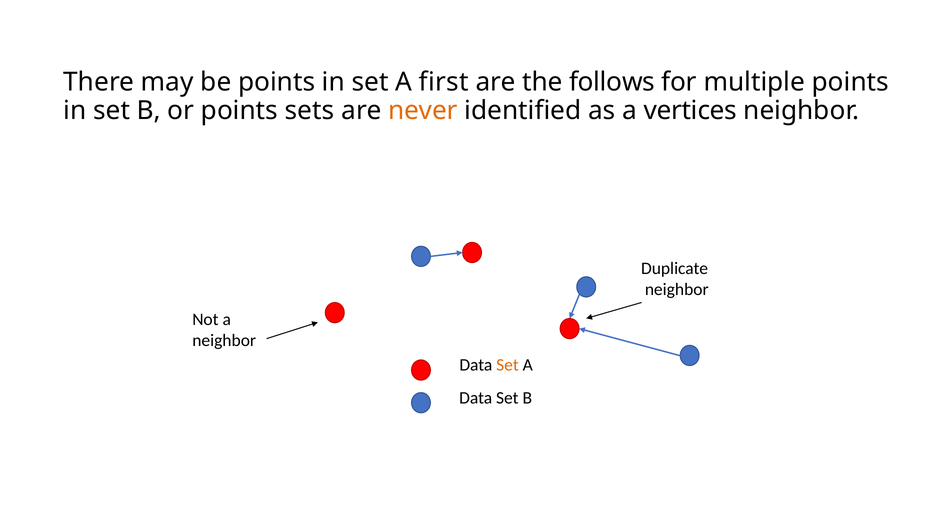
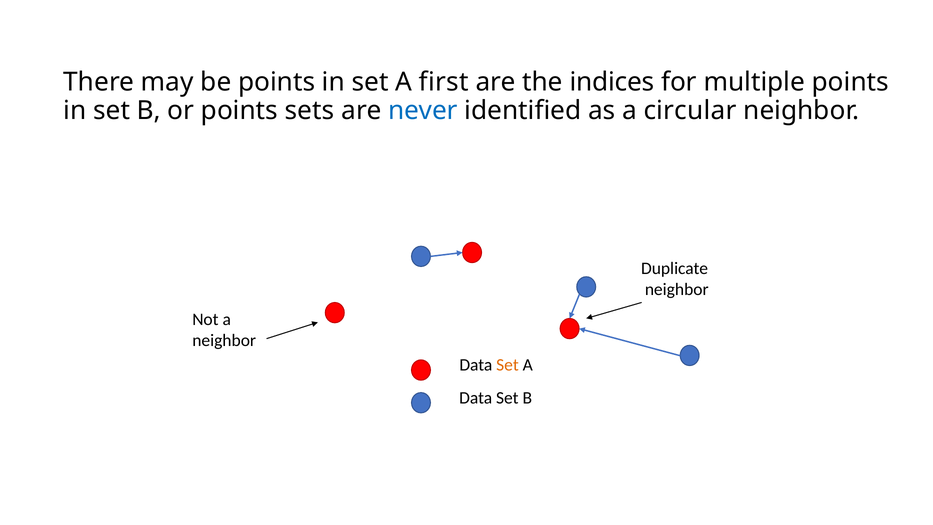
follows: follows -> indices
never colour: orange -> blue
vertices: vertices -> circular
